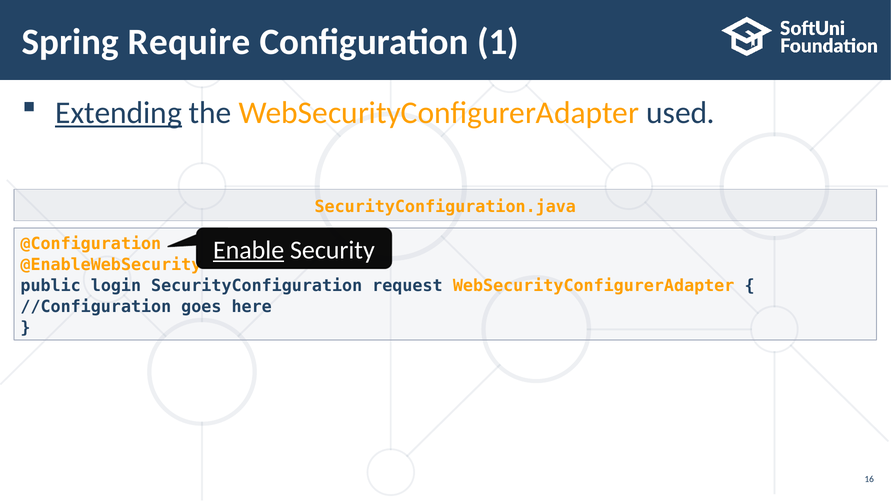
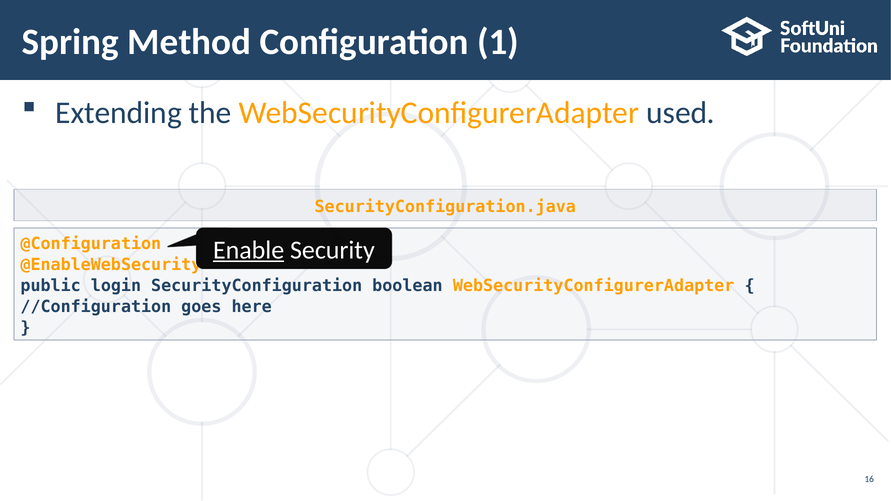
Require: Require -> Method
Extending underline: present -> none
request: request -> boolean
